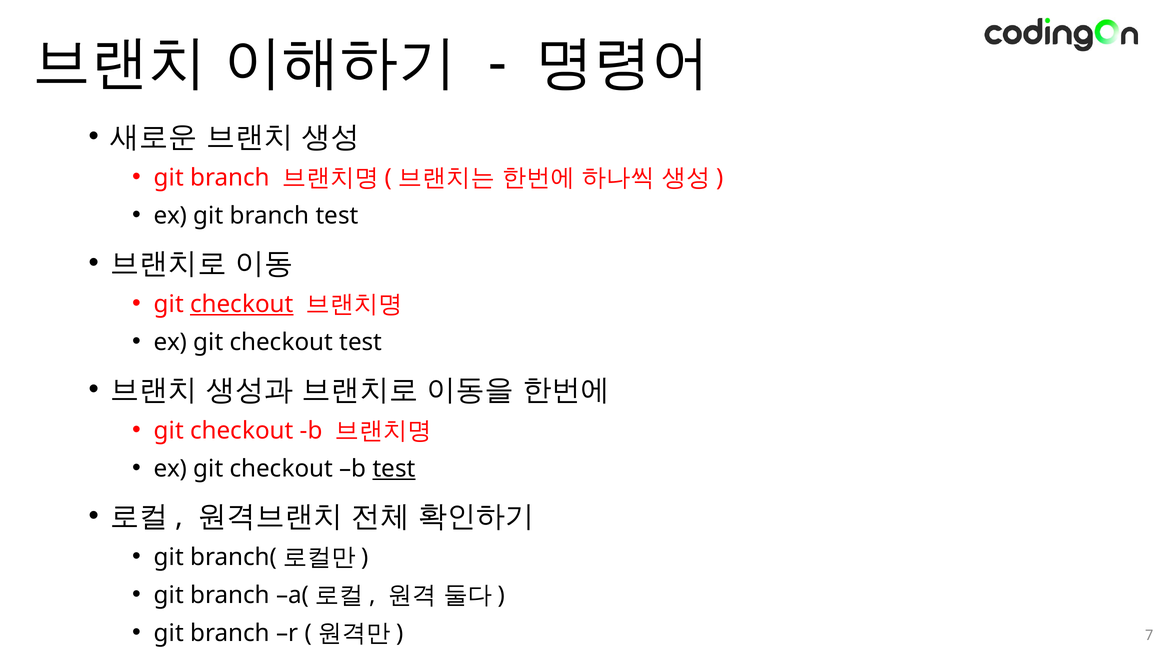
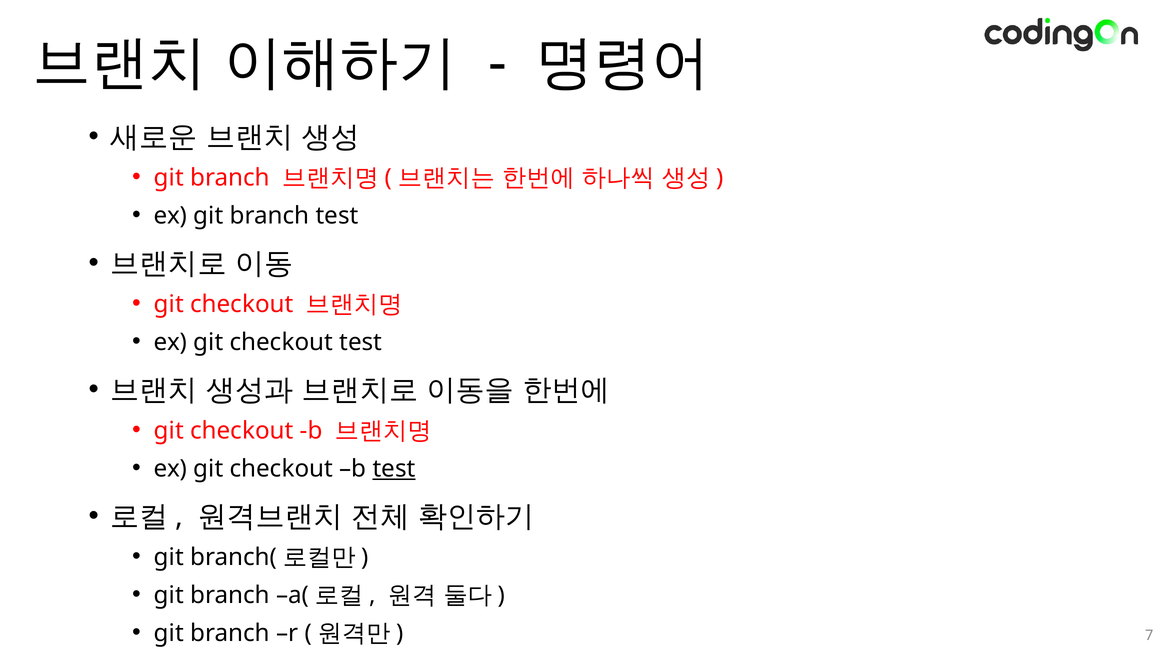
checkout at (242, 304) underline: present -> none
